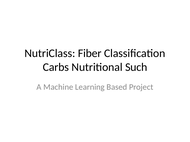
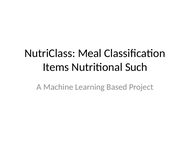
Fiber: Fiber -> Meal
Carbs: Carbs -> Items
